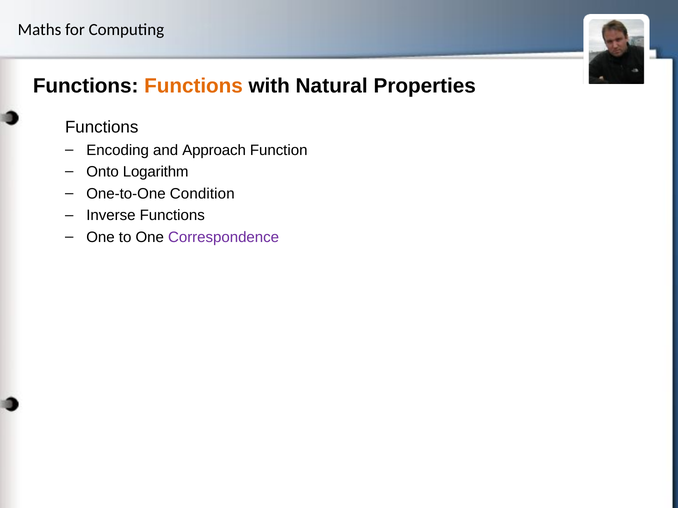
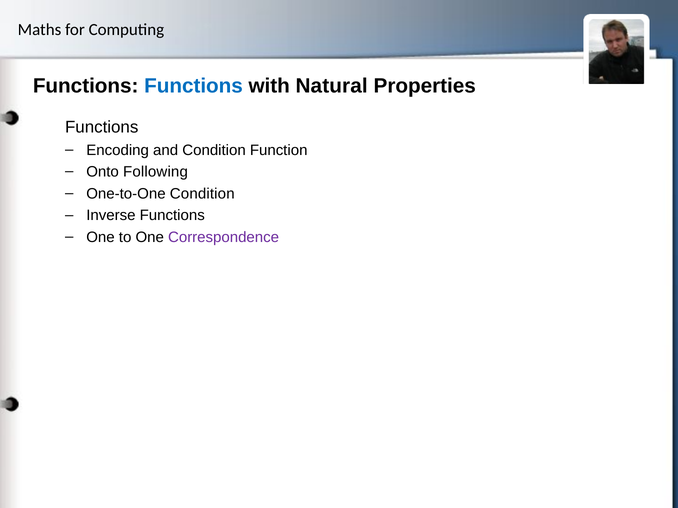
Functions at (194, 86) colour: orange -> blue
and Approach: Approach -> Condition
Logarithm: Logarithm -> Following
